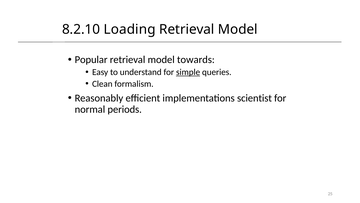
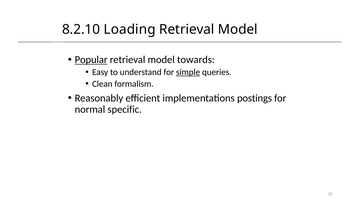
Popular underline: none -> present
scientist: scientist -> postings
periods: periods -> specific
